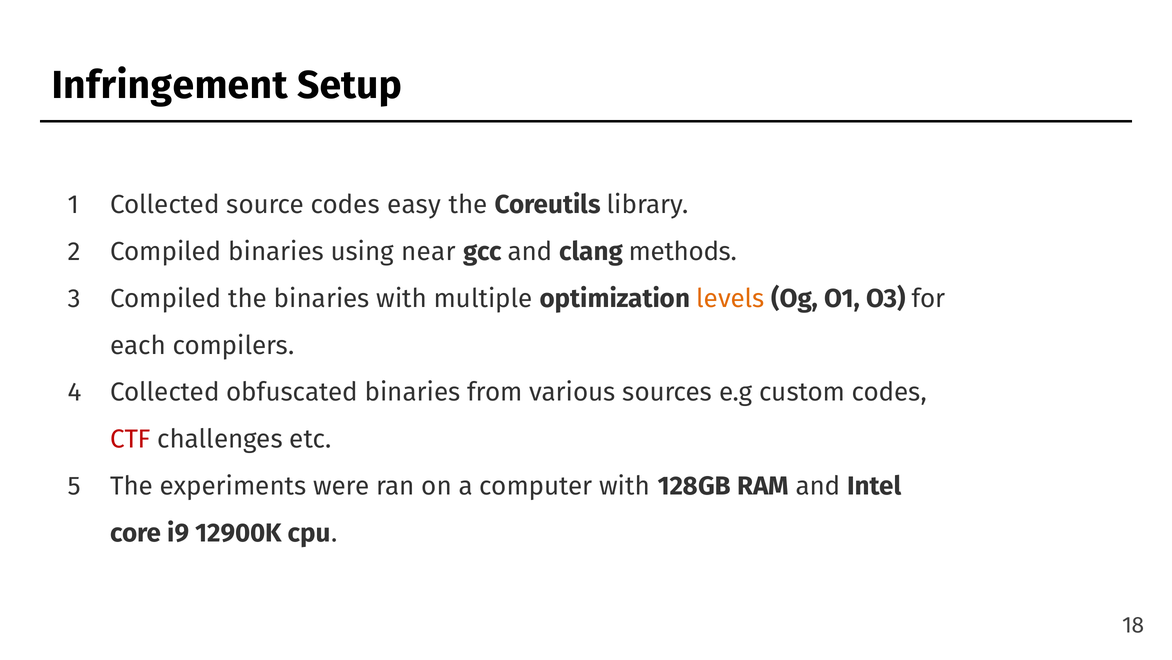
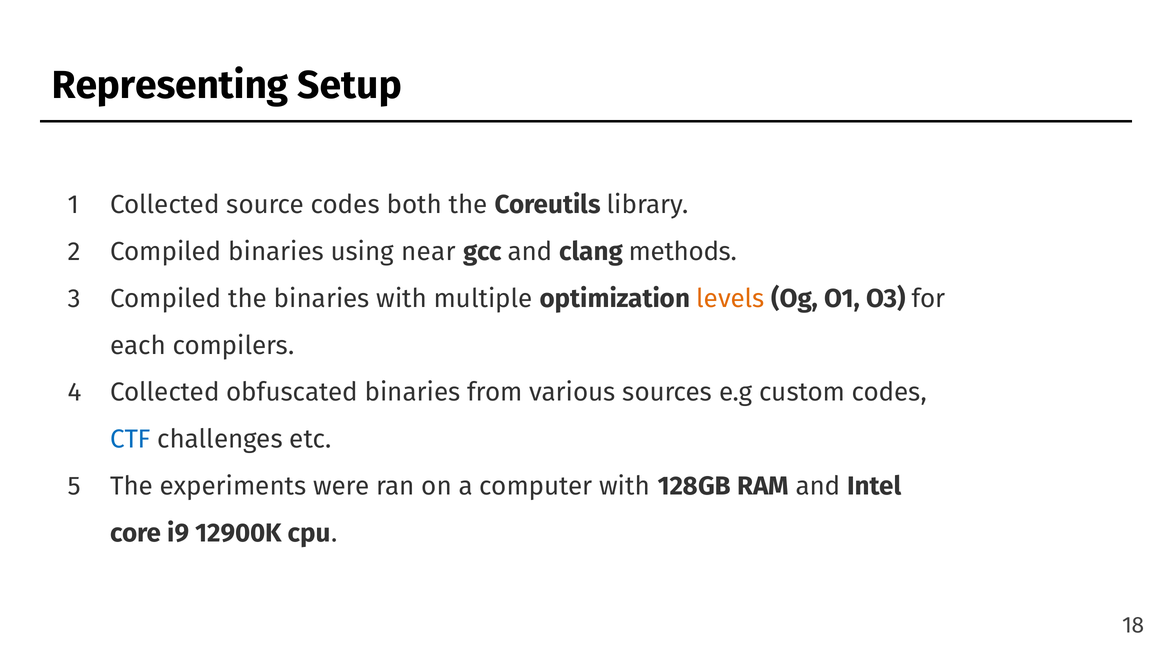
Infringement: Infringement -> Representing
easy: easy -> both
CTF colour: red -> blue
